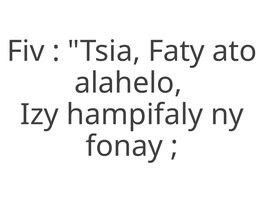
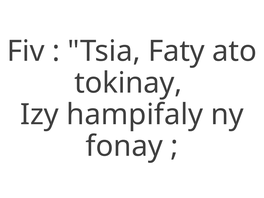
alahelo: alahelo -> tokinay
